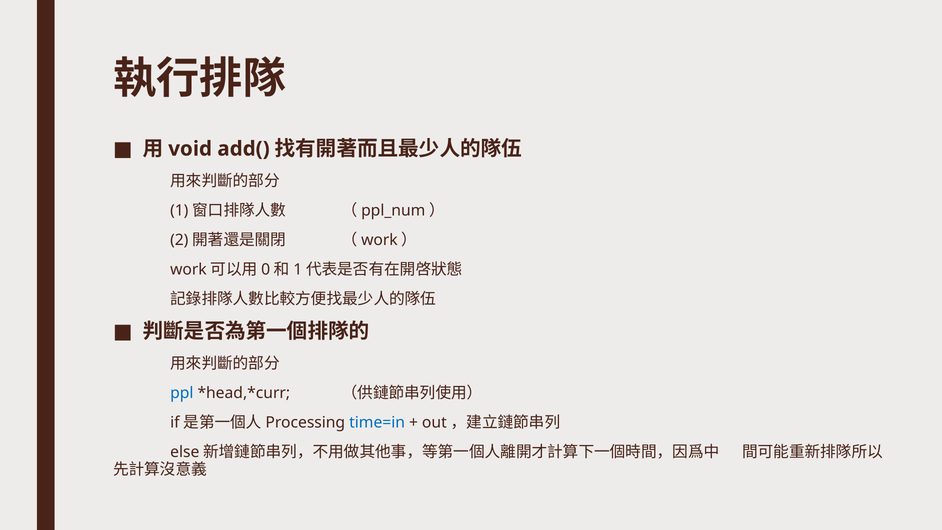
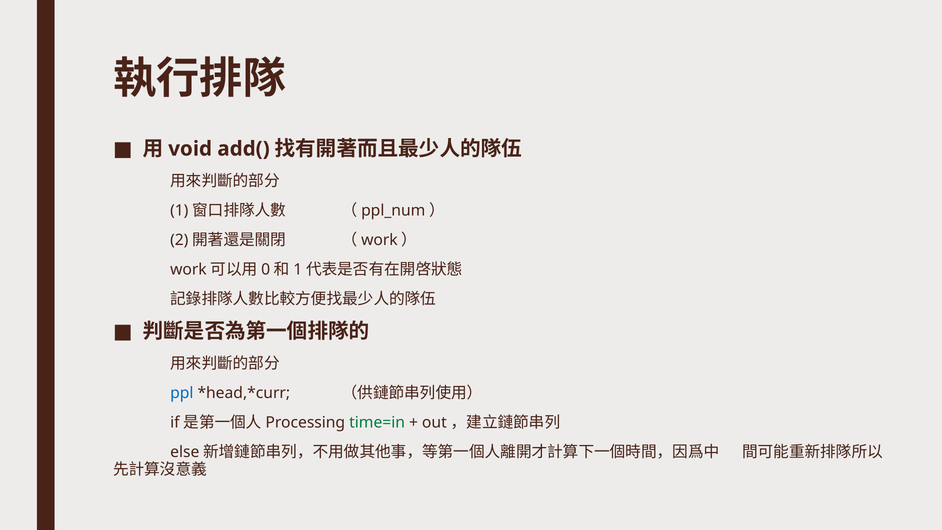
time=in colour: blue -> green
